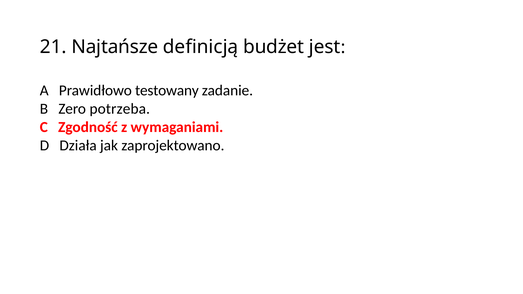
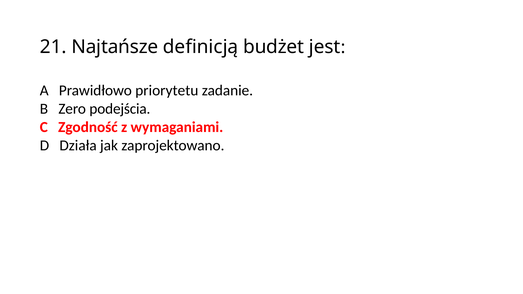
testowany: testowany -> priorytetu
potrzeba: potrzeba -> podejścia
